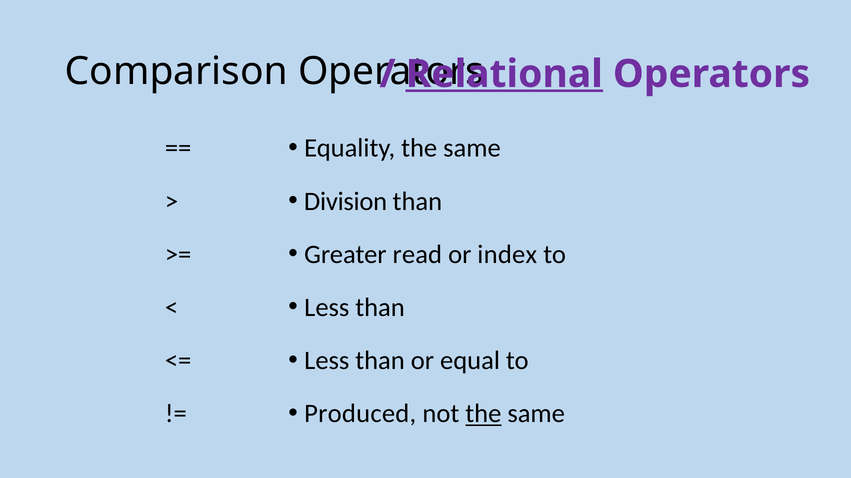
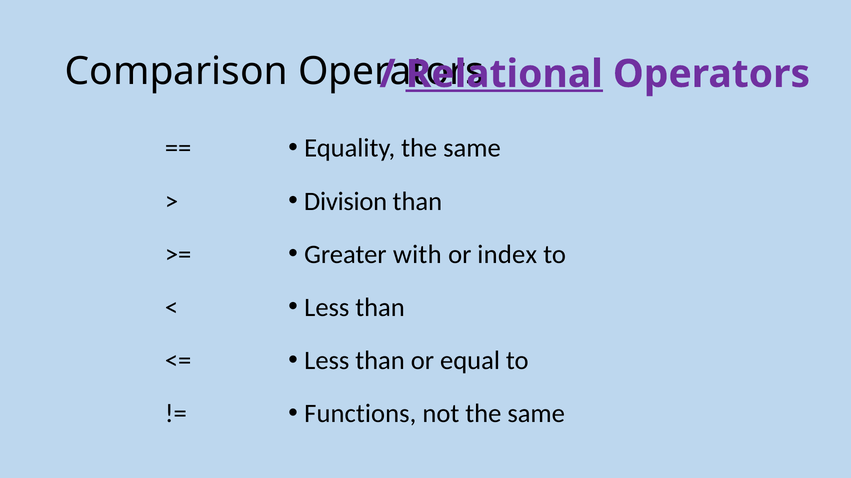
read: read -> with
Produced: Produced -> Functions
the at (483, 414) underline: present -> none
